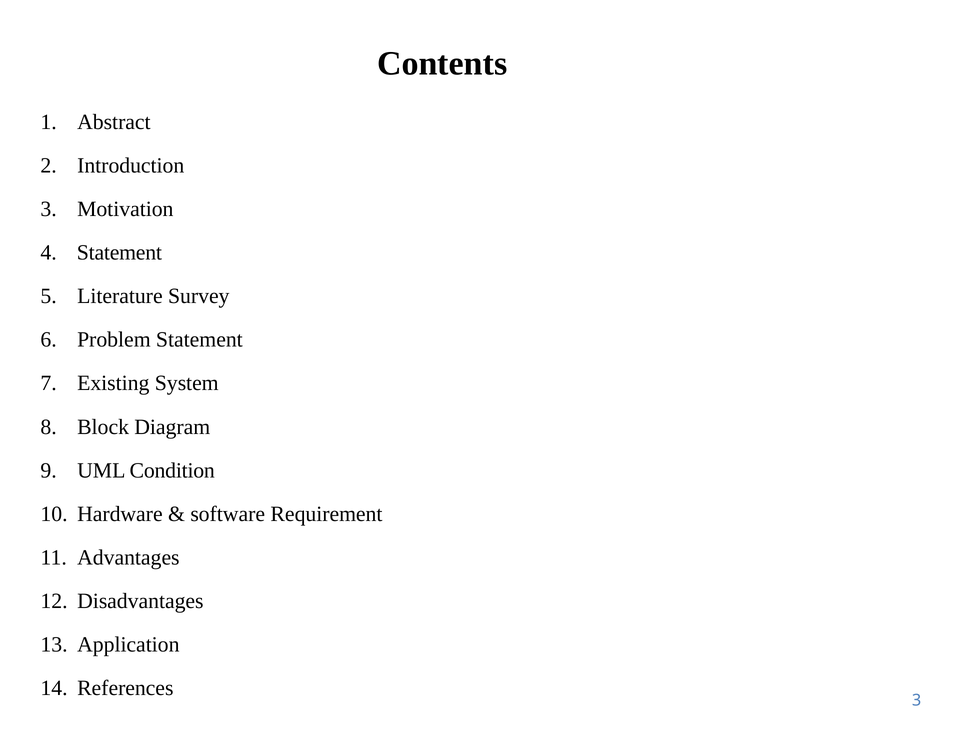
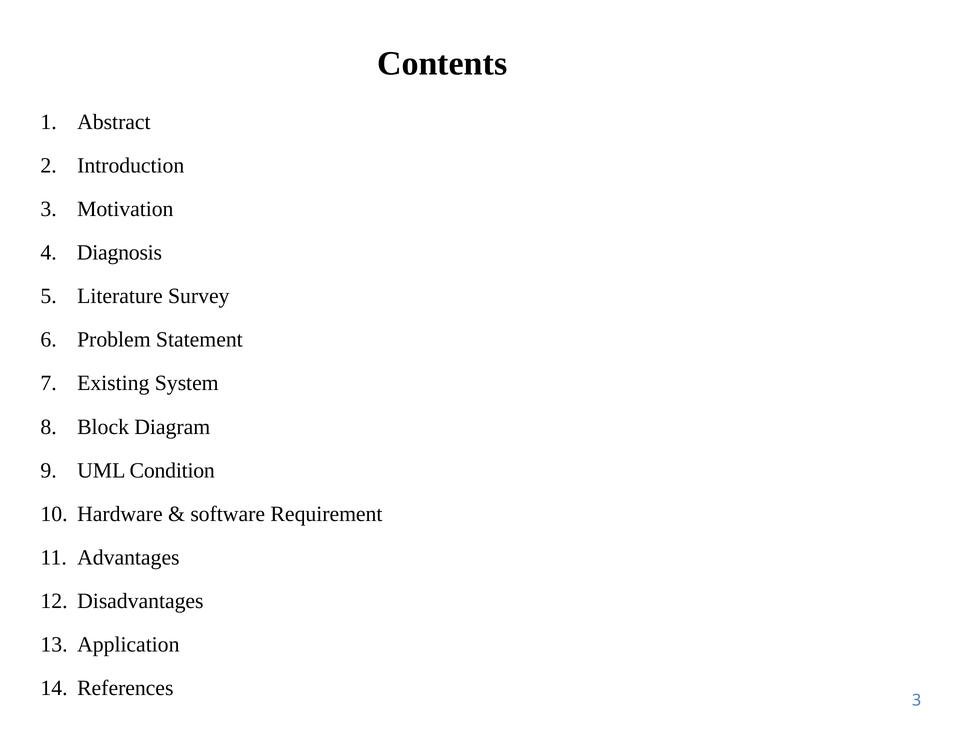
Statement at (119, 253): Statement -> Diagnosis
